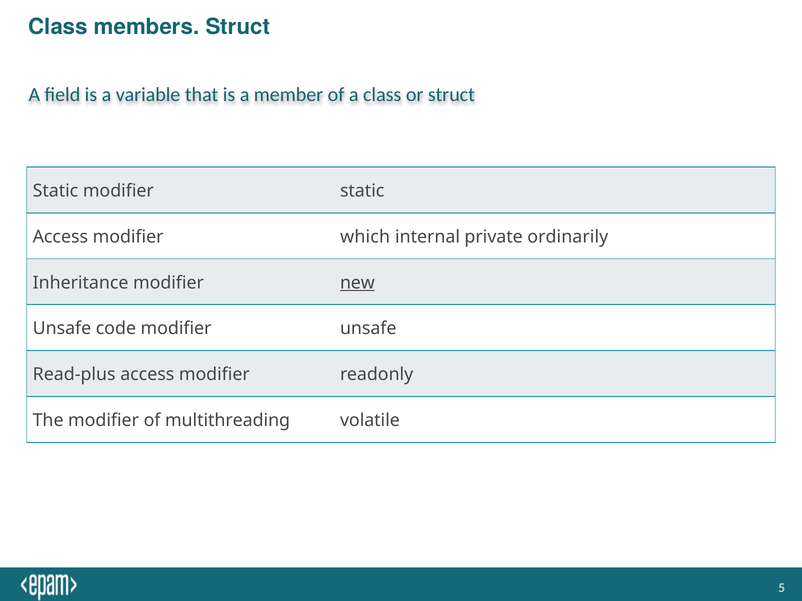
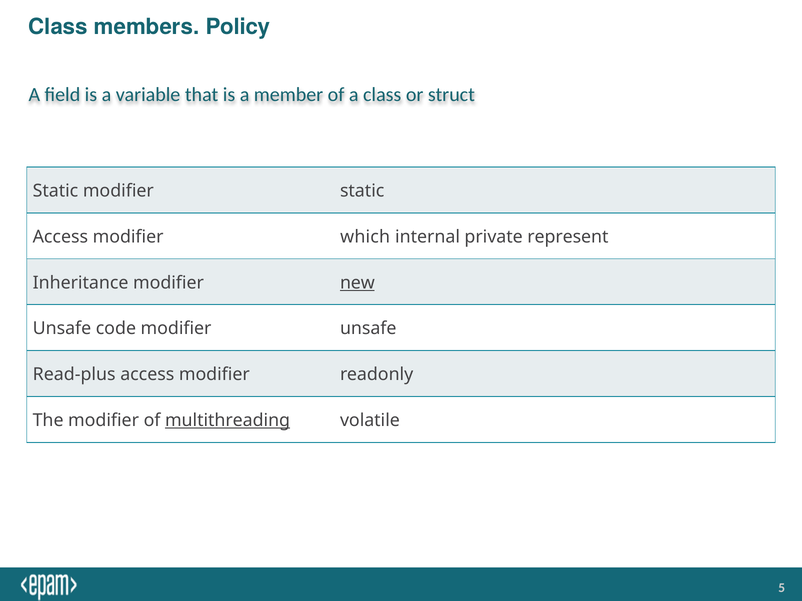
members Struct: Struct -> Policy
ordinarily: ordinarily -> represent
multithreading underline: none -> present
